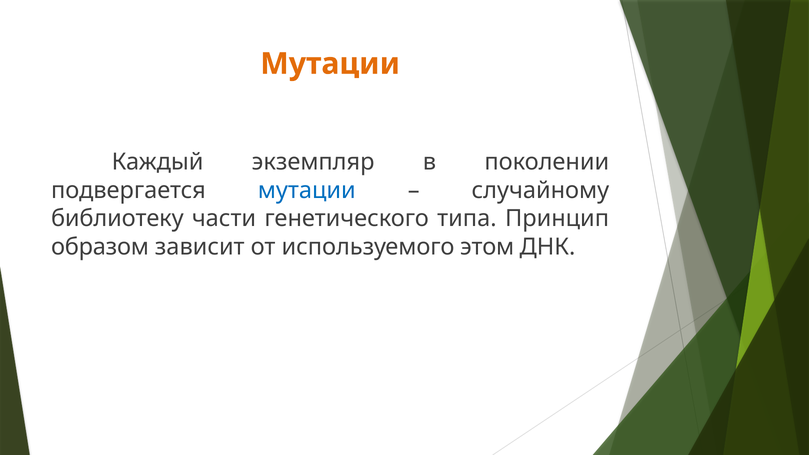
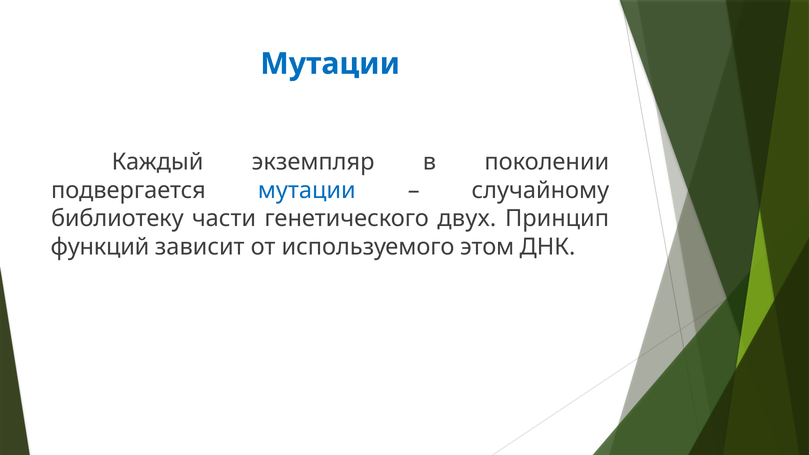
Мутации at (330, 64) colour: orange -> blue
типа: типа -> двух
образом: образом -> функций
